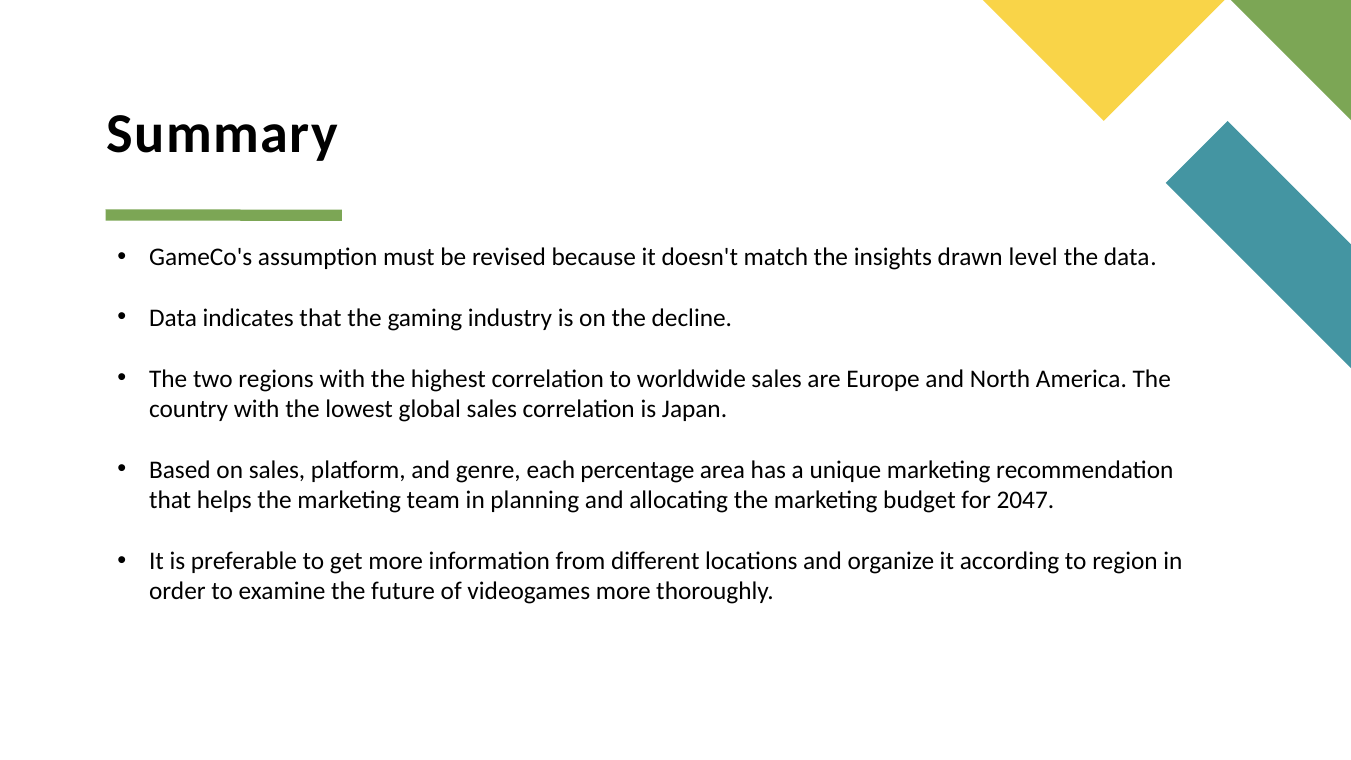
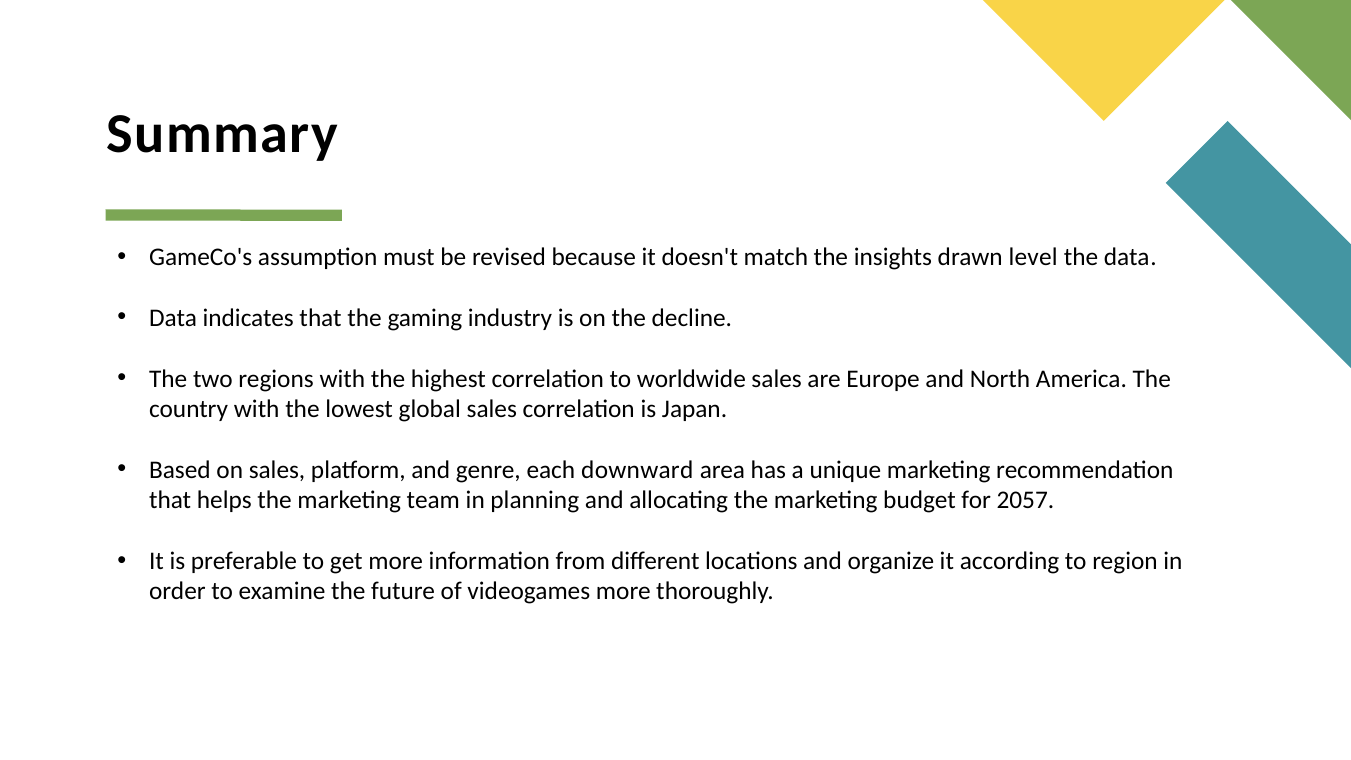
percentage: percentage -> downward
2047: 2047 -> 2057
